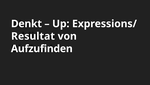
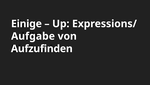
Denkt: Denkt -> Einige
Resultat: Resultat -> Aufgabe
